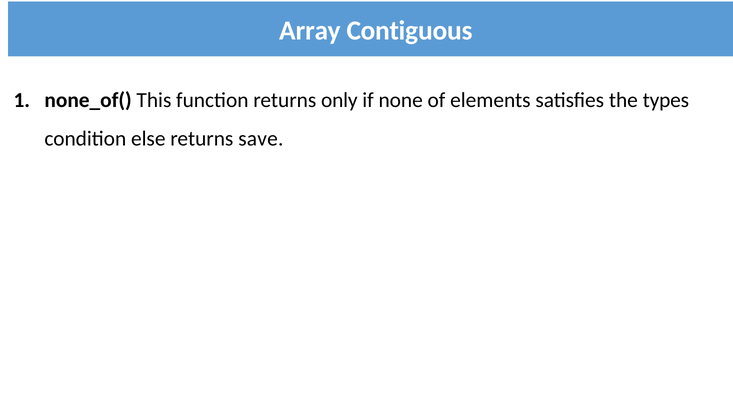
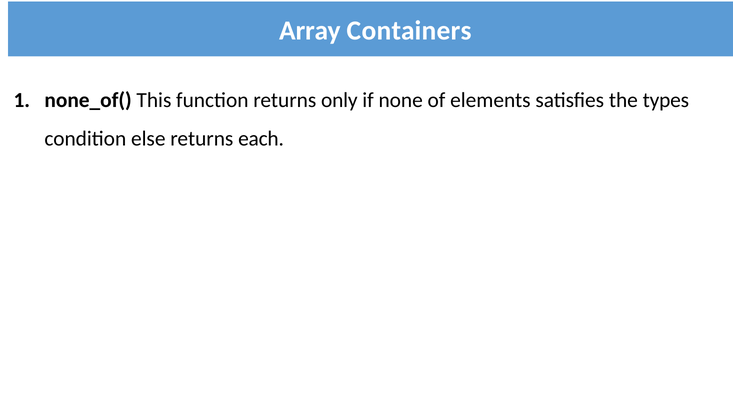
Contiguous: Contiguous -> Containers
save: save -> each
